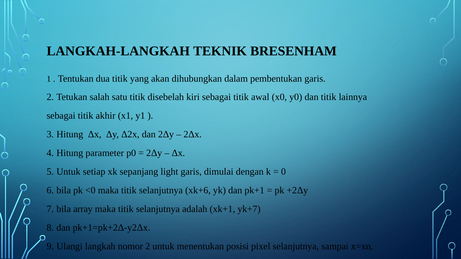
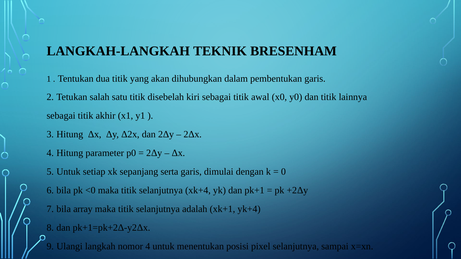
light: light -> serta
xk+6: xk+6 -> xk+4
yk+7: yk+7 -> yk+4
nomor 2: 2 -> 4
